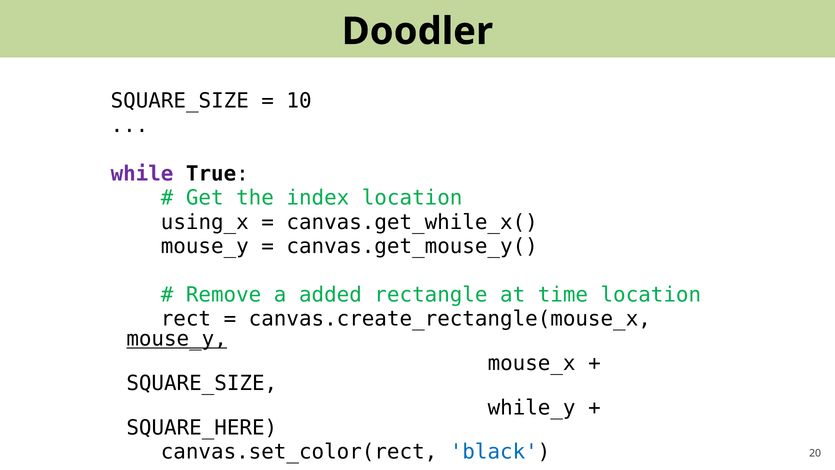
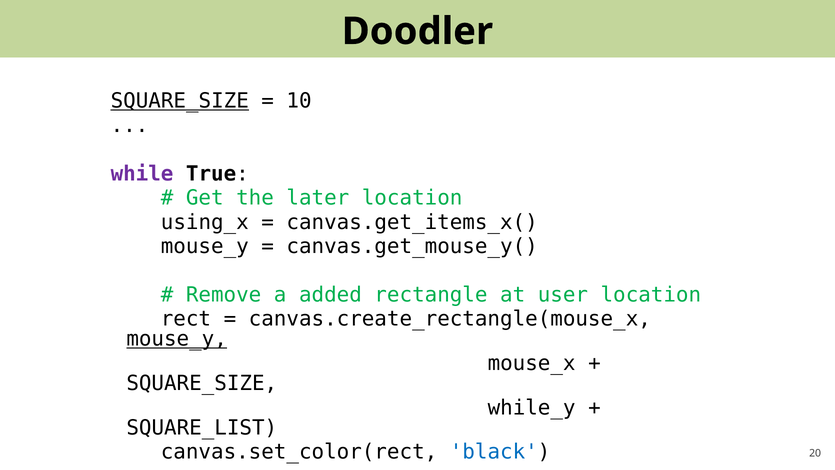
SQUARE_SIZE at (180, 101) underline: none -> present
index: index -> later
canvas.get_while_x(: canvas.get_while_x( -> canvas.get_items_x(
time: time -> user
SQUARE_HERE: SQUARE_HERE -> SQUARE_LIST
